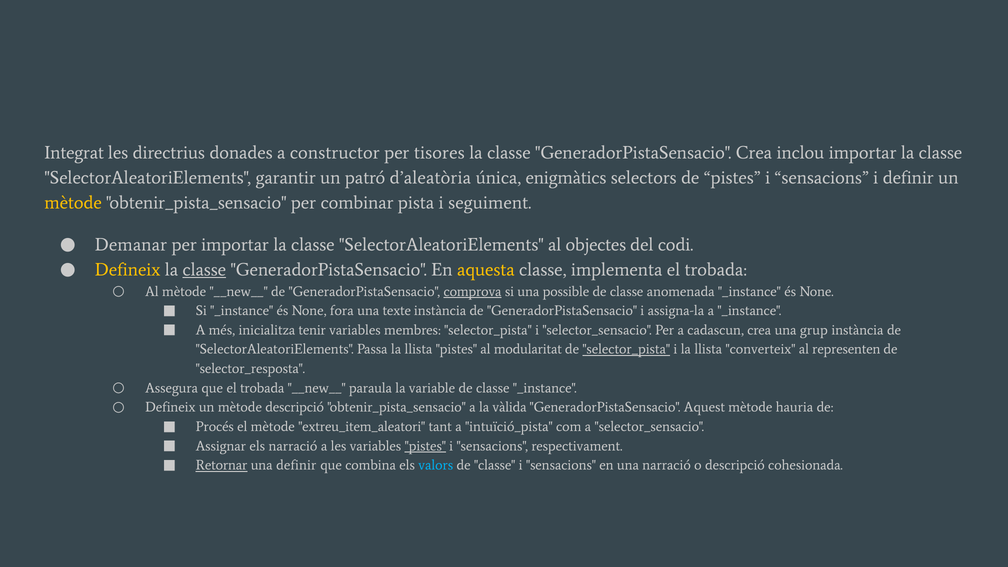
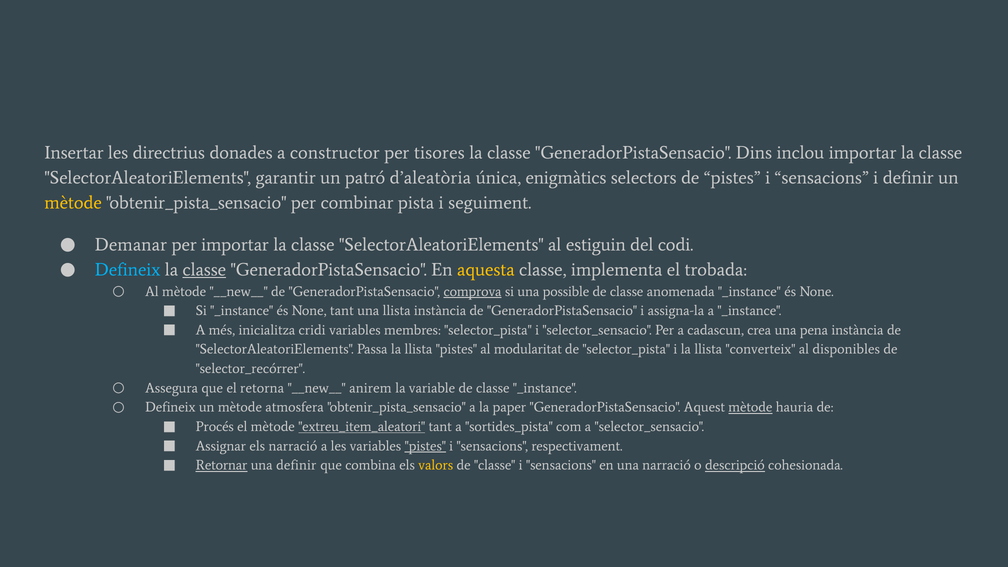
Integrat: Integrat -> Insertar
GeneradorPistaSensacio Crea: Crea -> Dins
objectes: objectes -> estiguin
Defineix at (128, 270) colour: yellow -> light blue
None fora: fora -> tant
una texte: texte -> llista
tenir: tenir -> cridi
grup: grup -> pena
selector_pista at (626, 349) underline: present -> none
representen: representen -> disponibles
selector_resposta: selector_resposta -> selector_recórrer
que el trobada: trobada -> retorna
paraula: paraula -> anirem
mètode descripció: descripció -> atmosfera
vàlida: vàlida -> paper
mètode at (750, 407) underline: none -> present
extreu_item_aleatori underline: none -> present
intuïció_pista: intuïció_pista -> sortides_pista
valors colour: light blue -> yellow
descripció at (735, 465) underline: none -> present
